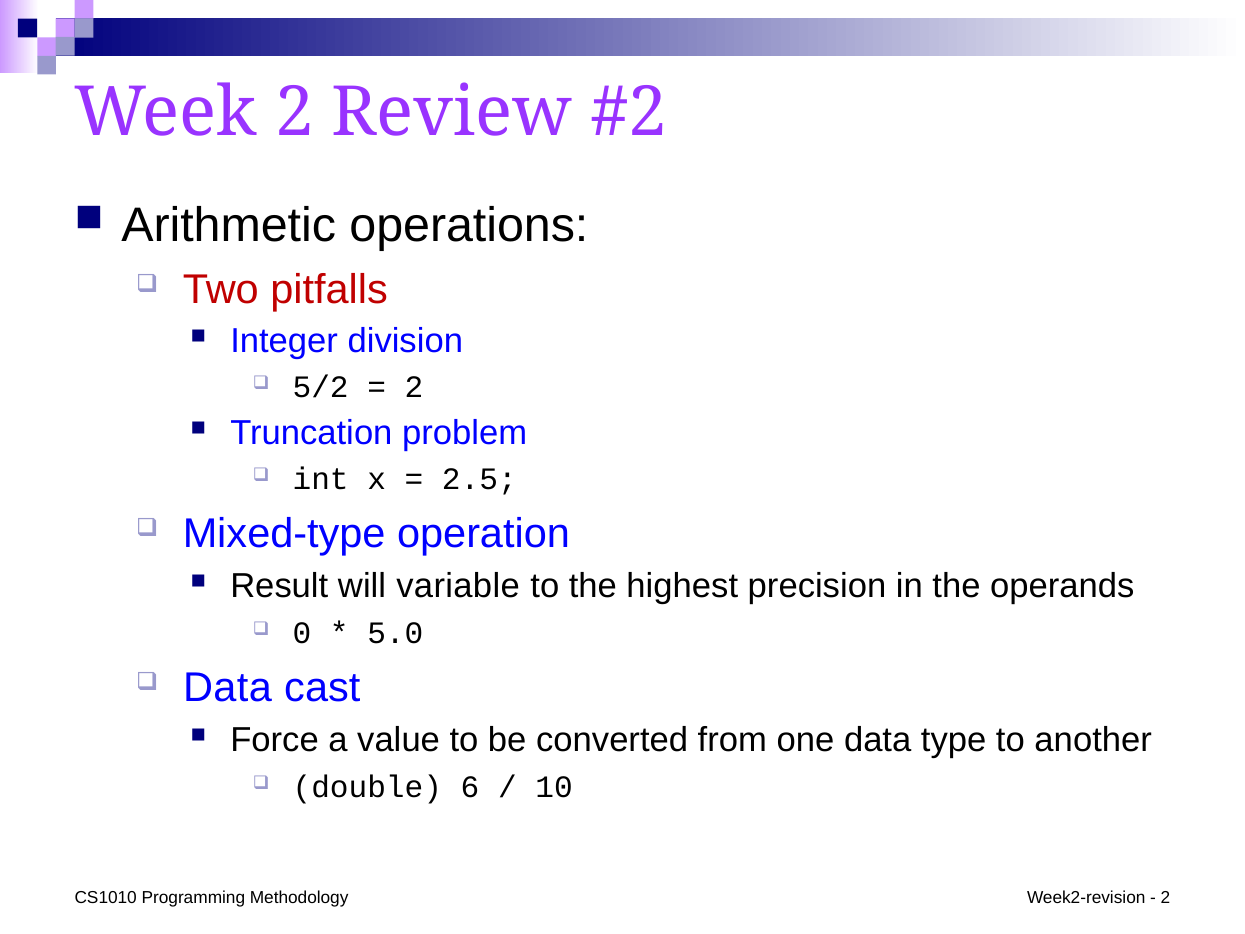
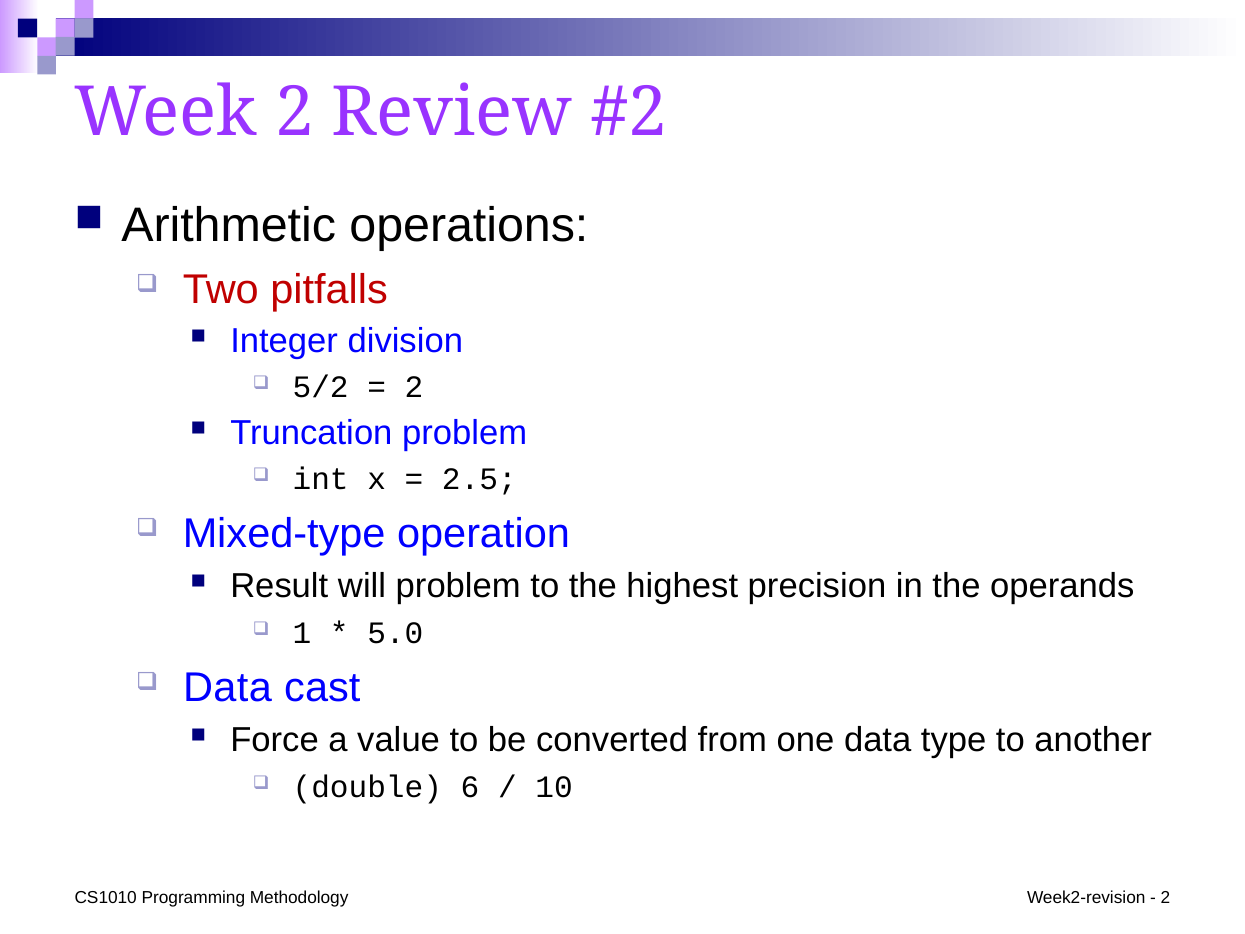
will variable: variable -> problem
0: 0 -> 1
